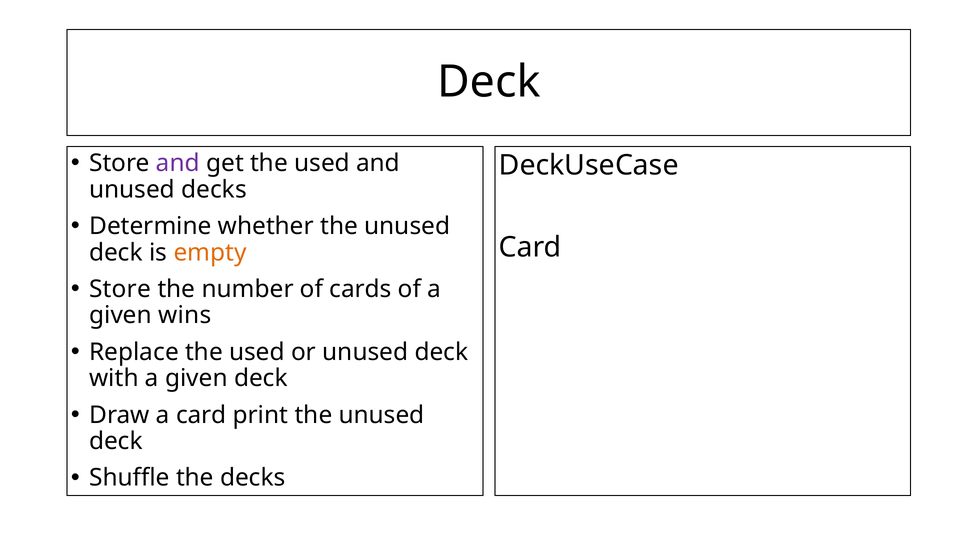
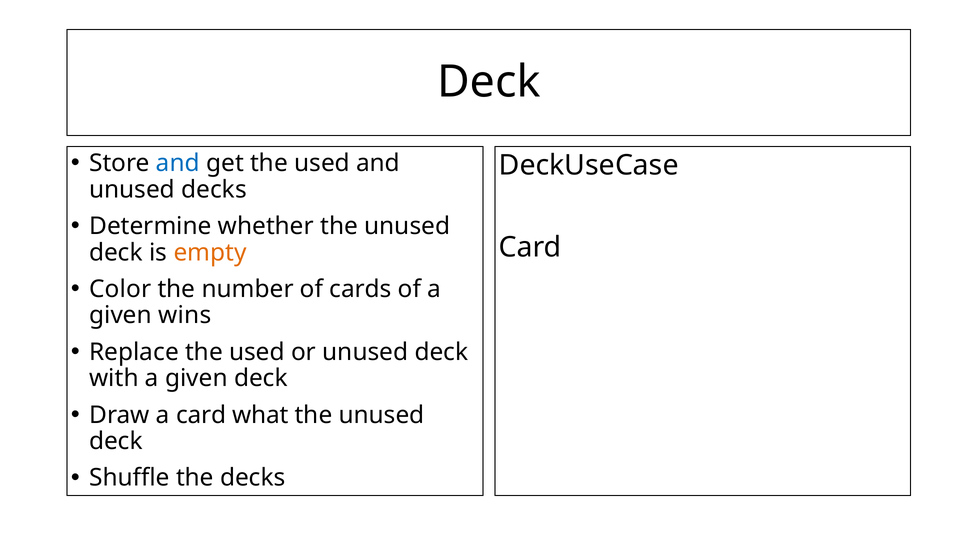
and at (178, 163) colour: purple -> blue
Store at (120, 289): Store -> Color
print: print -> what
